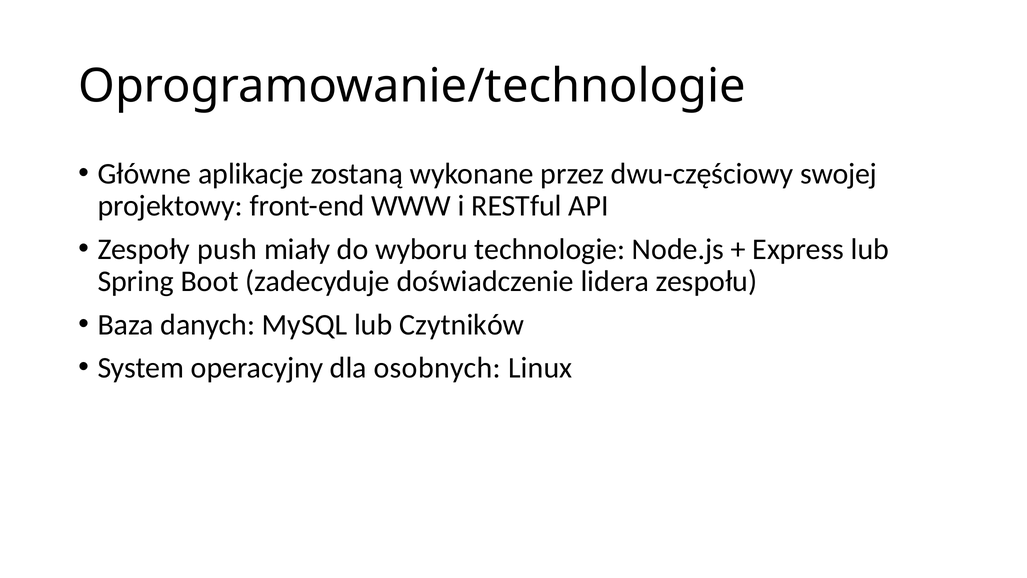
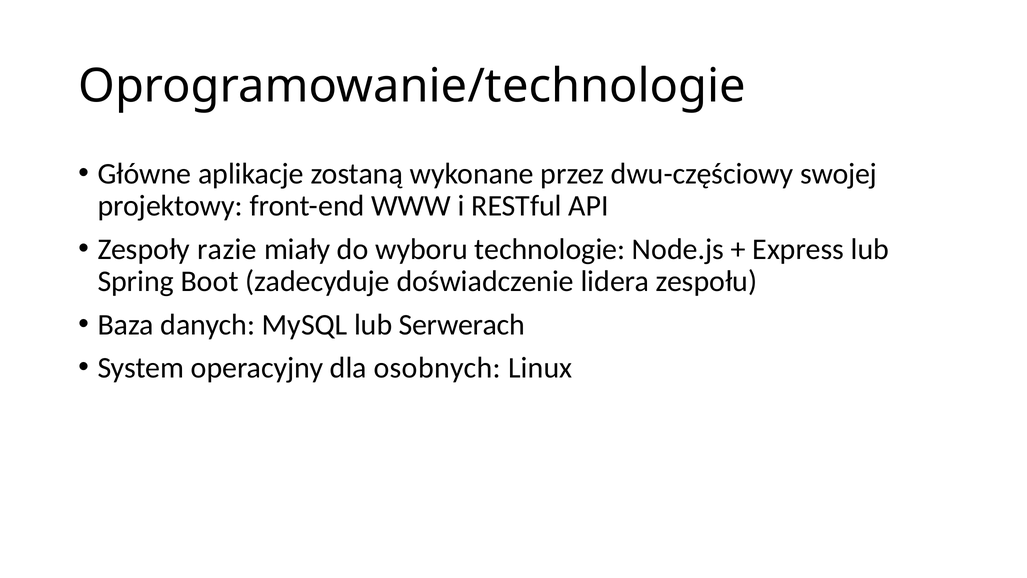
push: push -> razie
Czytników: Czytników -> Serwerach
